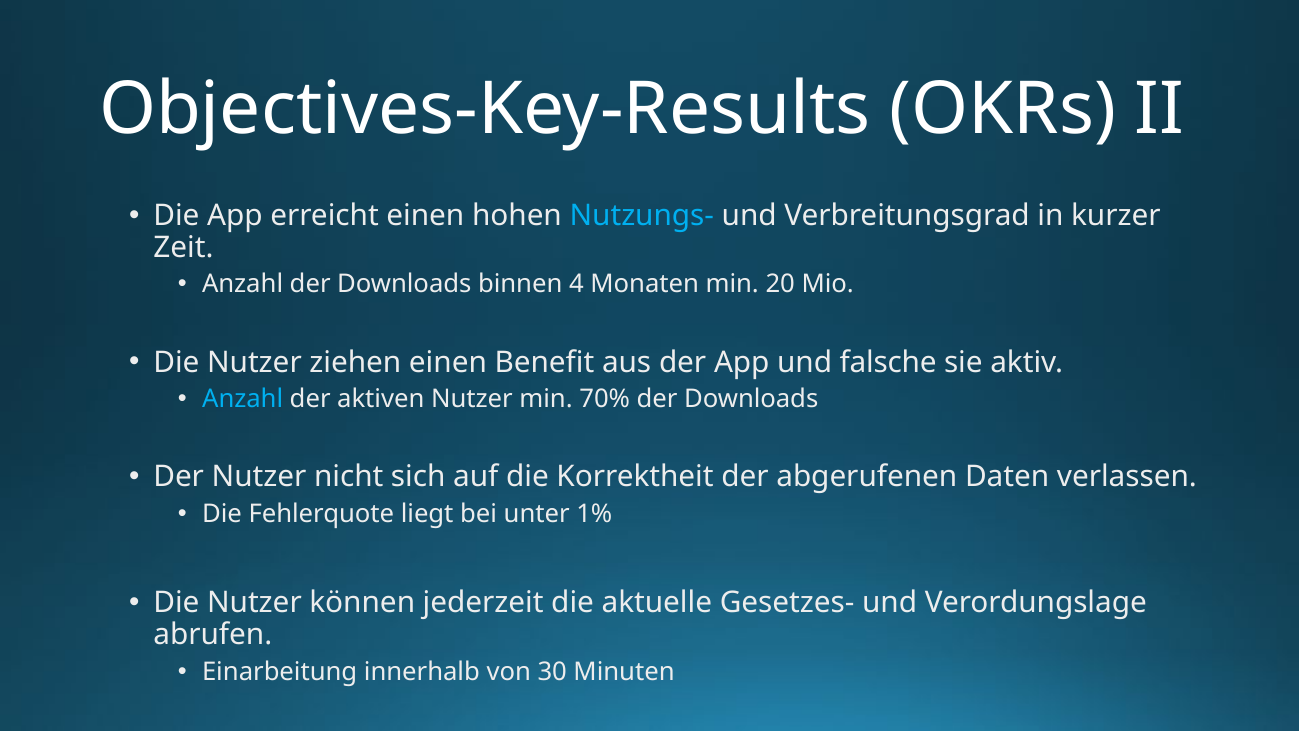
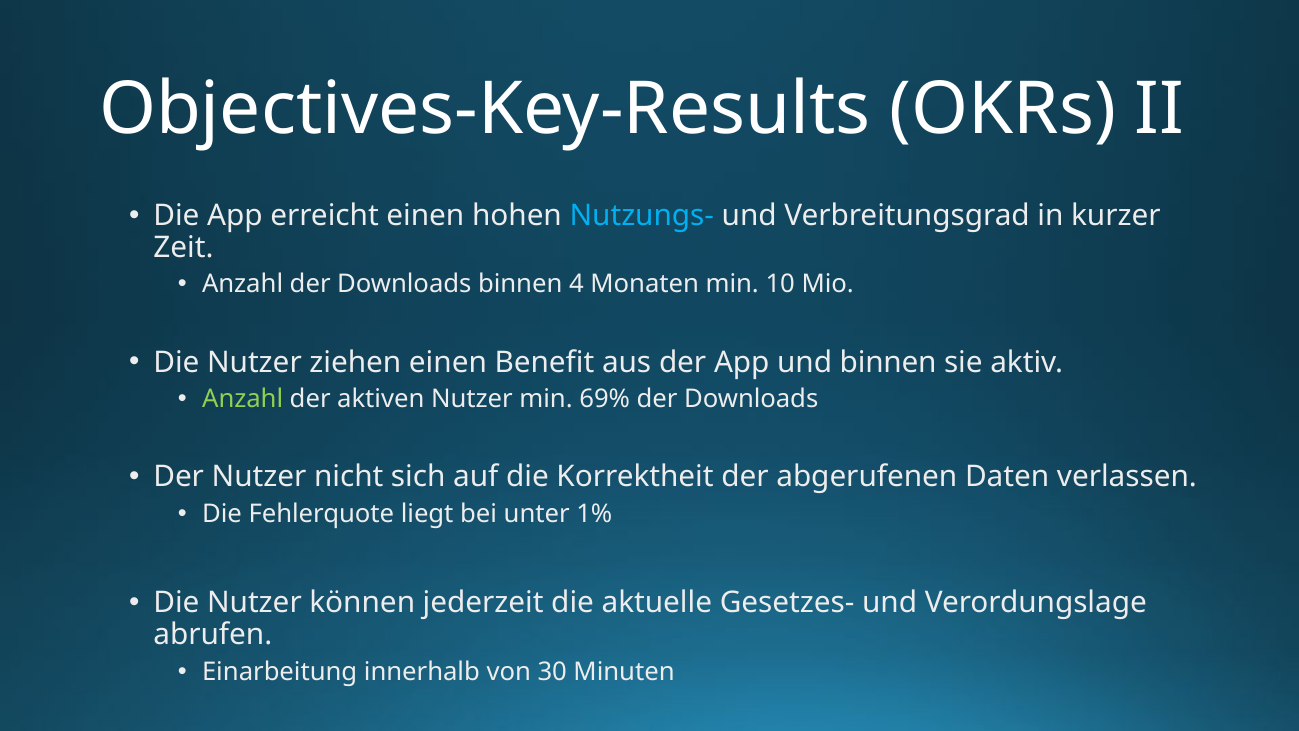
20: 20 -> 10
und falsche: falsche -> binnen
Anzahl at (243, 399) colour: light blue -> light green
70%: 70% -> 69%
